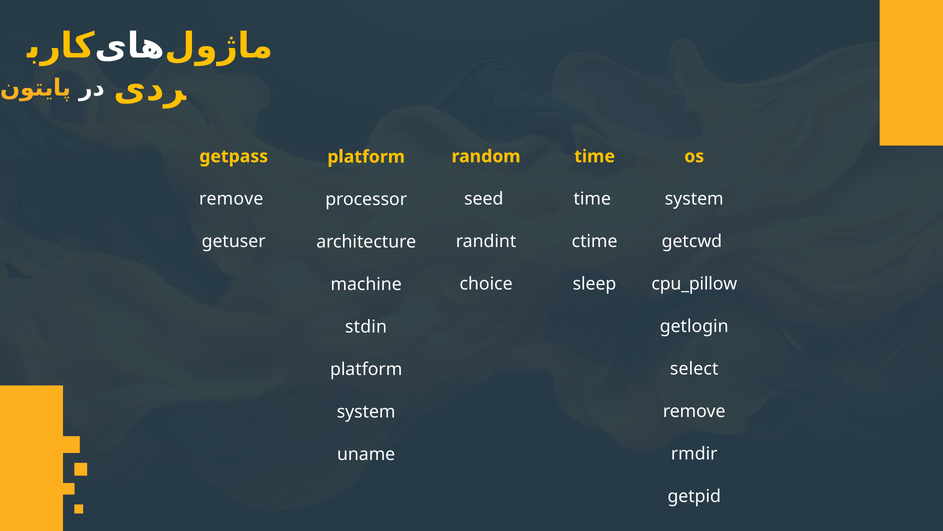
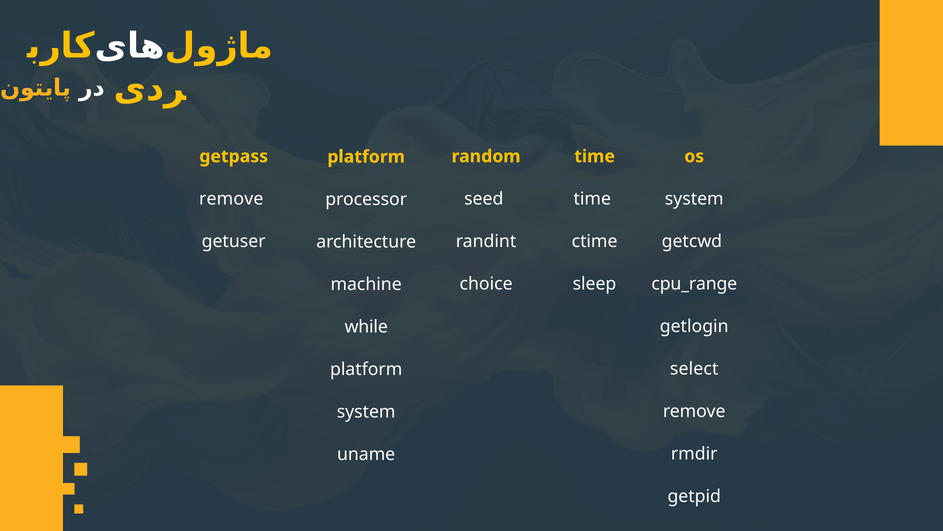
cpu_pillow: cpu_pillow -> cpu_range
stdin: stdin -> while
